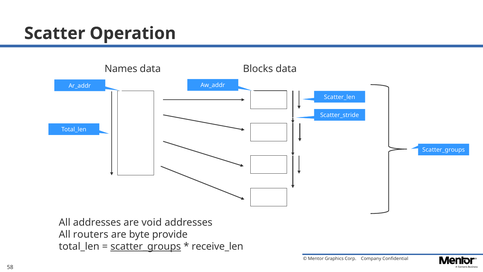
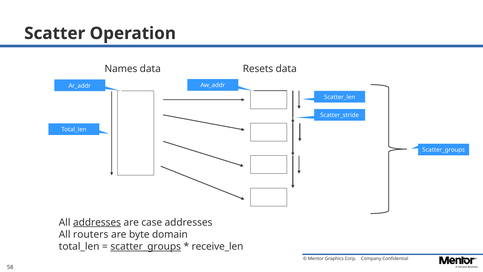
Blocks: Blocks -> Resets
addresses at (97, 222) underline: none -> present
void: void -> case
provide: provide -> domain
